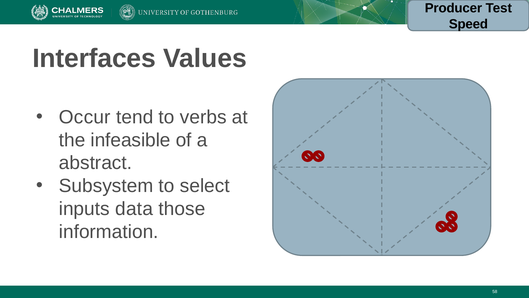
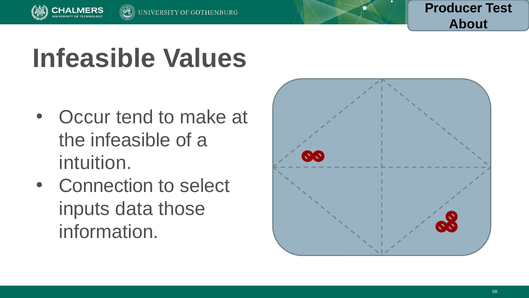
Speed: Speed -> About
Interfaces at (94, 58): Interfaces -> Infeasible
verbs: verbs -> make
abstract: abstract -> intuition
Subsystem: Subsystem -> Connection
